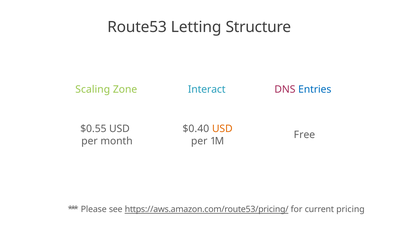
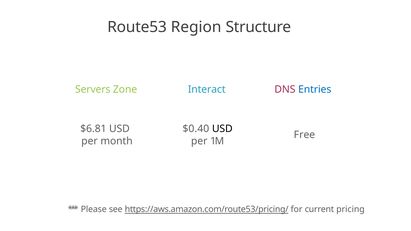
Letting: Letting -> Region
Scaling: Scaling -> Servers
$0.55: $0.55 -> $6.81
USD at (222, 129) colour: orange -> black
